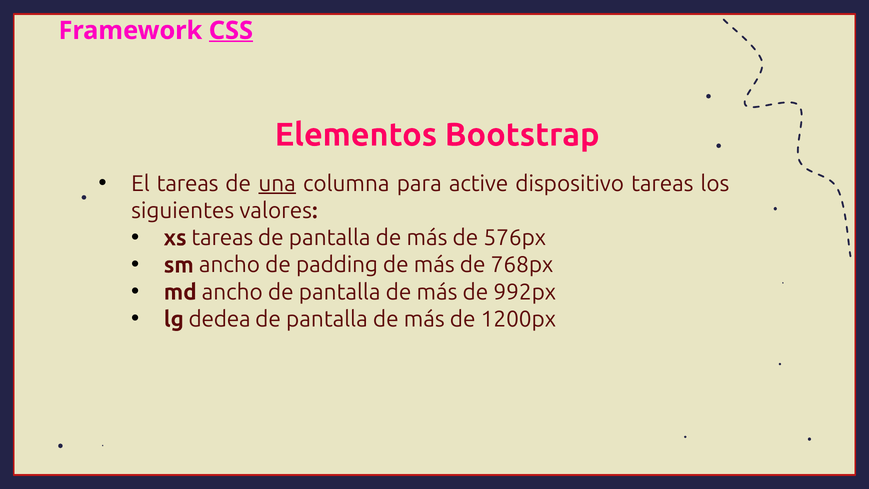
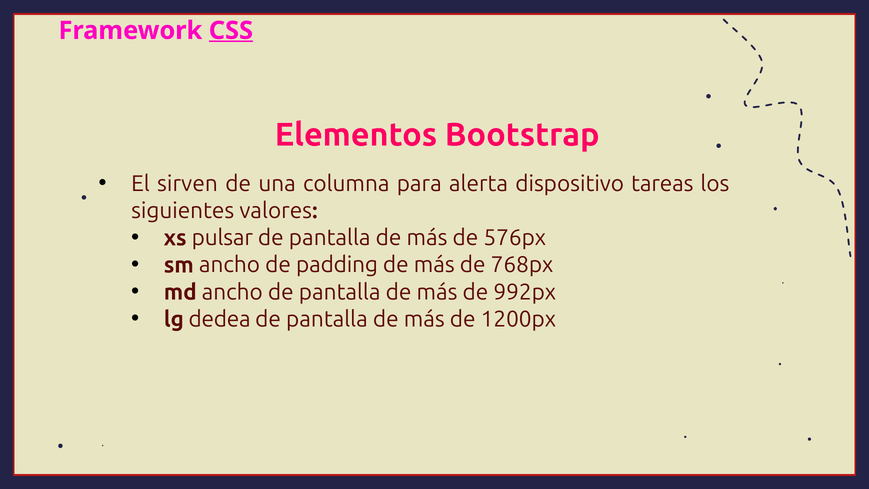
El tareas: tareas -> sirven
una underline: present -> none
active: active -> alerta
xs tareas: tareas -> pulsar
